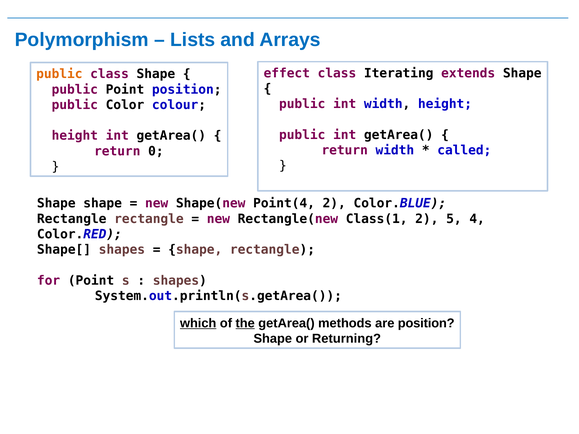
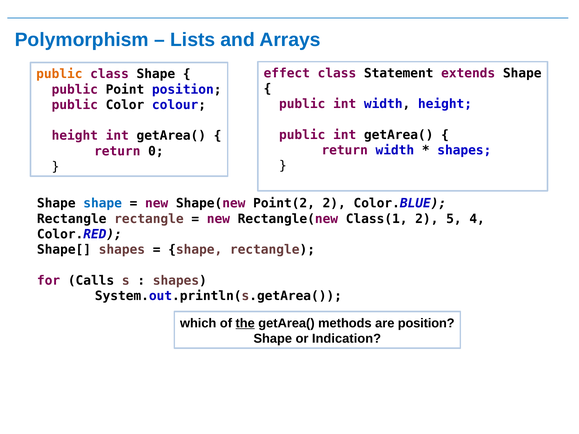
Iterating: Iterating -> Statement
called at (464, 150): called -> shapes
shape at (103, 204) colour: black -> blue
Point(4: Point(4 -> Point(2
for Point: Point -> Calls
which underline: present -> none
Returning: Returning -> Indication
